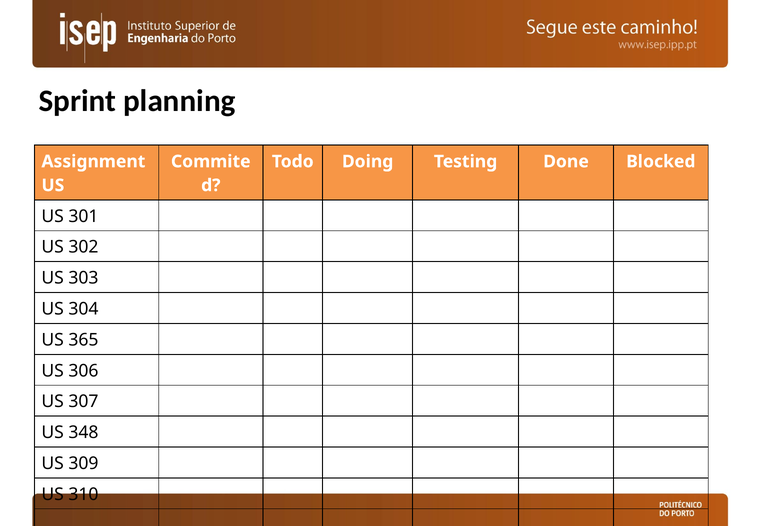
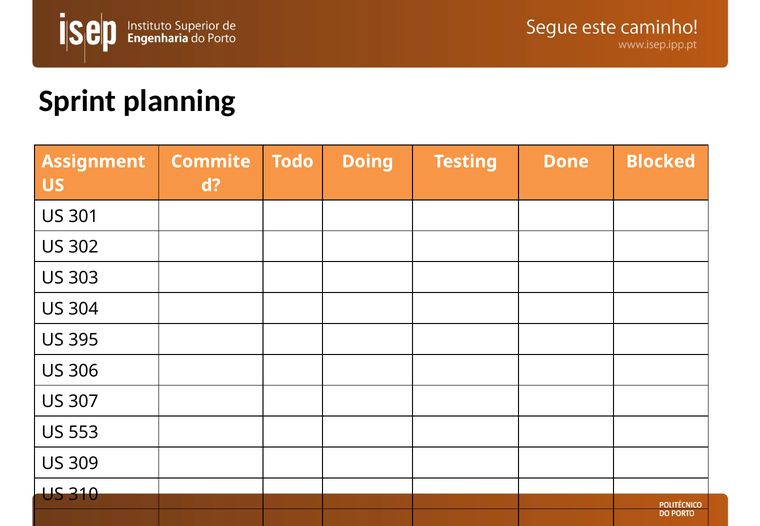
365: 365 -> 395
348: 348 -> 553
